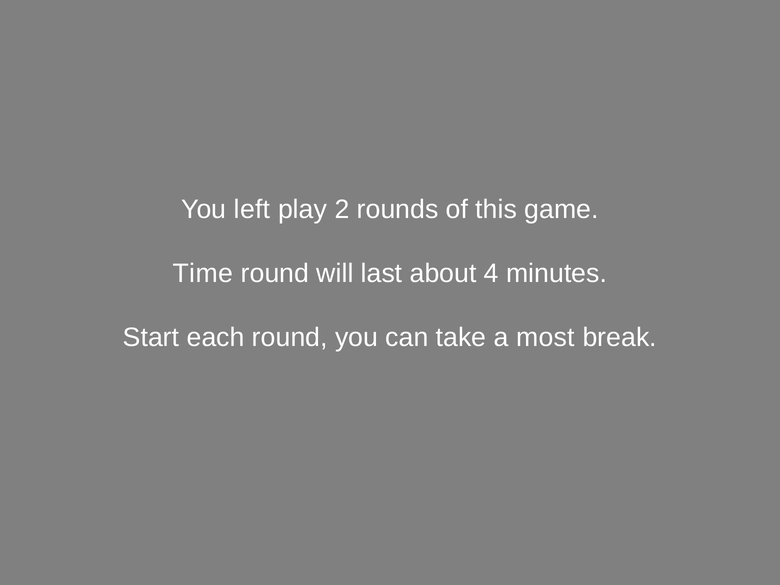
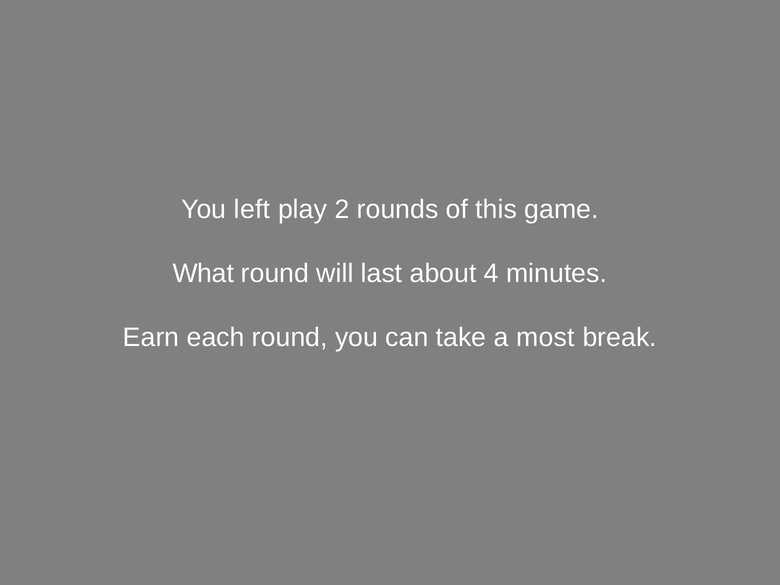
Time: Time -> What
Start: Start -> Earn
